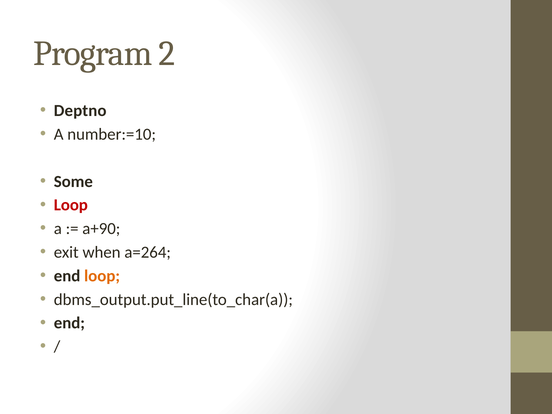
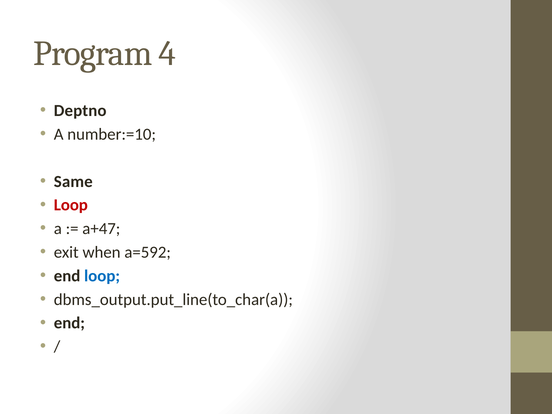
2: 2 -> 4
Some: Some -> Same
a+90: a+90 -> a+47
a=264: a=264 -> a=592
loop at (102, 276) colour: orange -> blue
